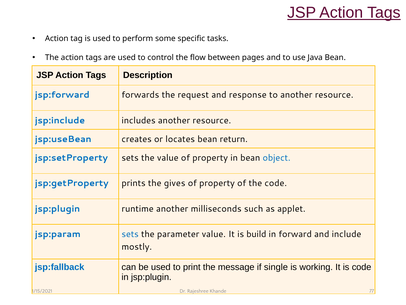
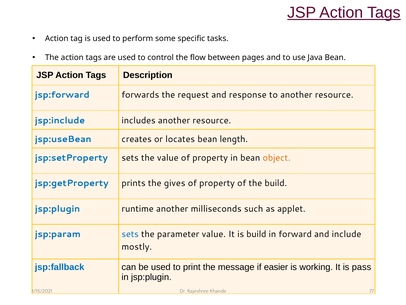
return: return -> length
object colour: blue -> orange
the code: code -> build
single: single -> easier
is code: code -> pass
